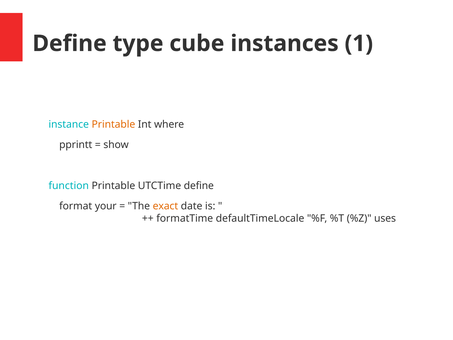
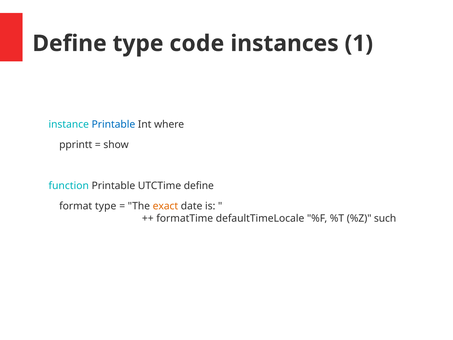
cube: cube -> code
Printable at (113, 124) colour: orange -> blue
format your: your -> type
uses: uses -> such
